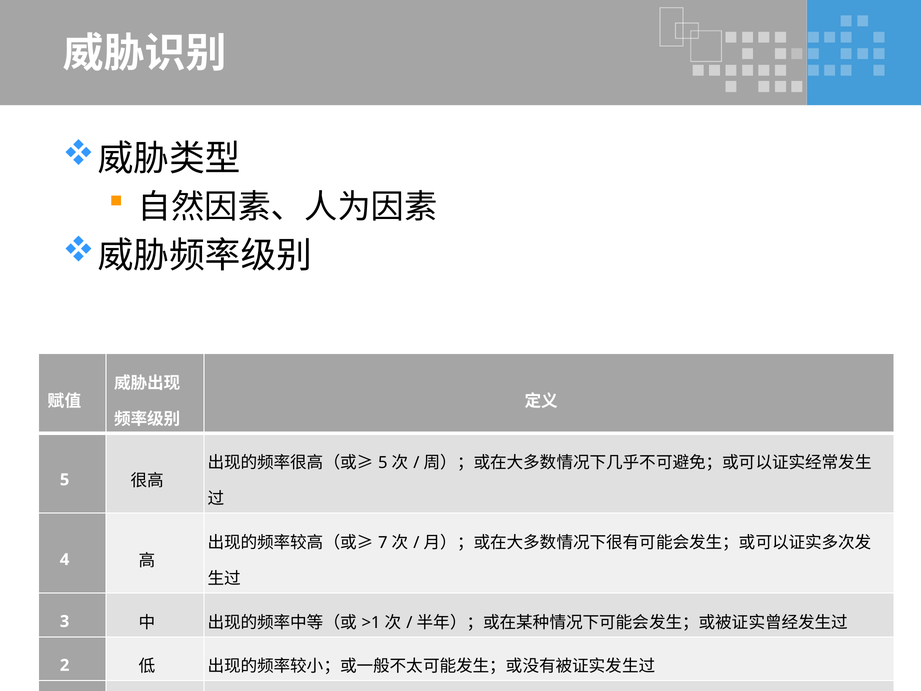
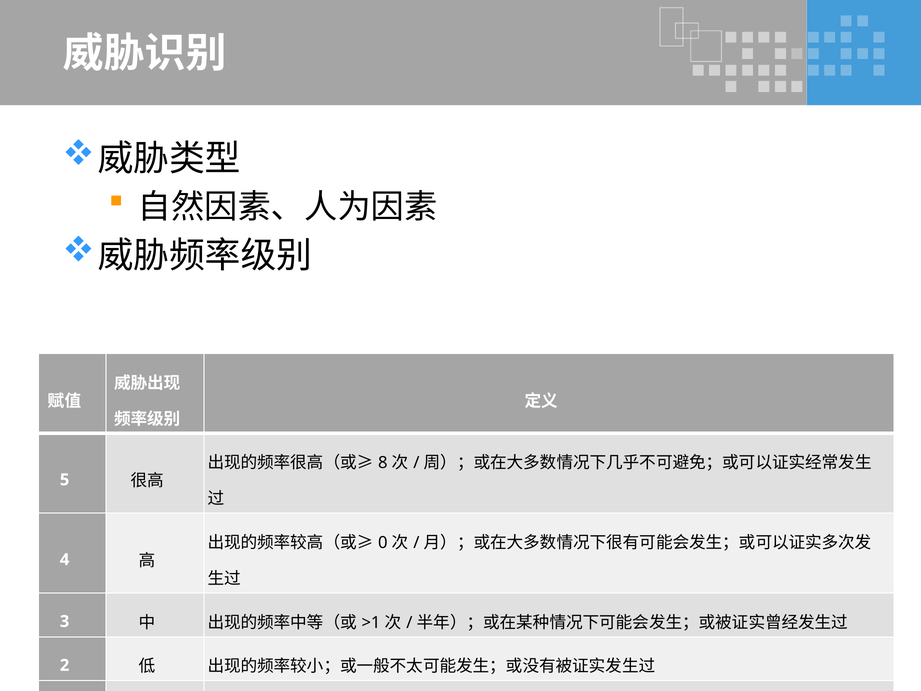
5 at (383, 463): 5 -> 8
7: 7 -> 0
